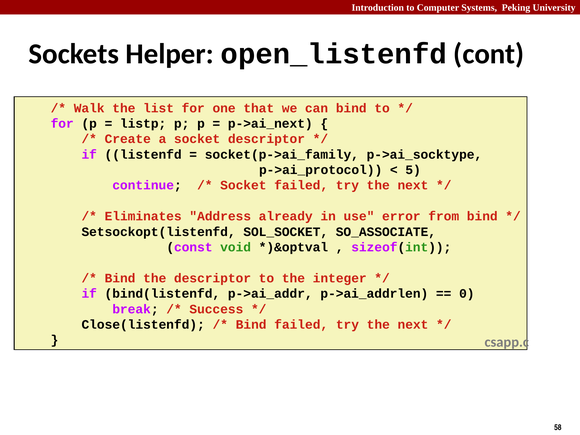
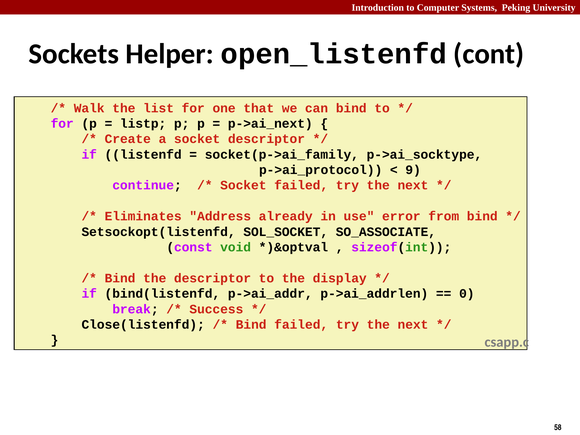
5: 5 -> 9
integer: integer -> display
